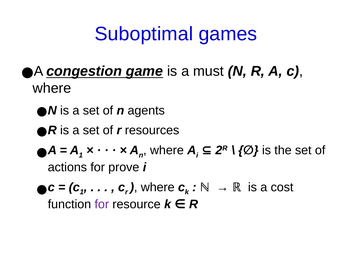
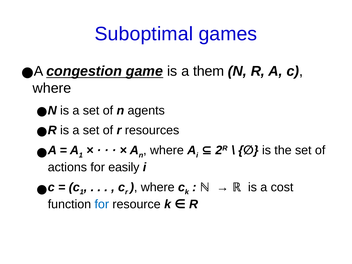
must: must -> them
prove: prove -> easily
for at (102, 204) colour: purple -> blue
